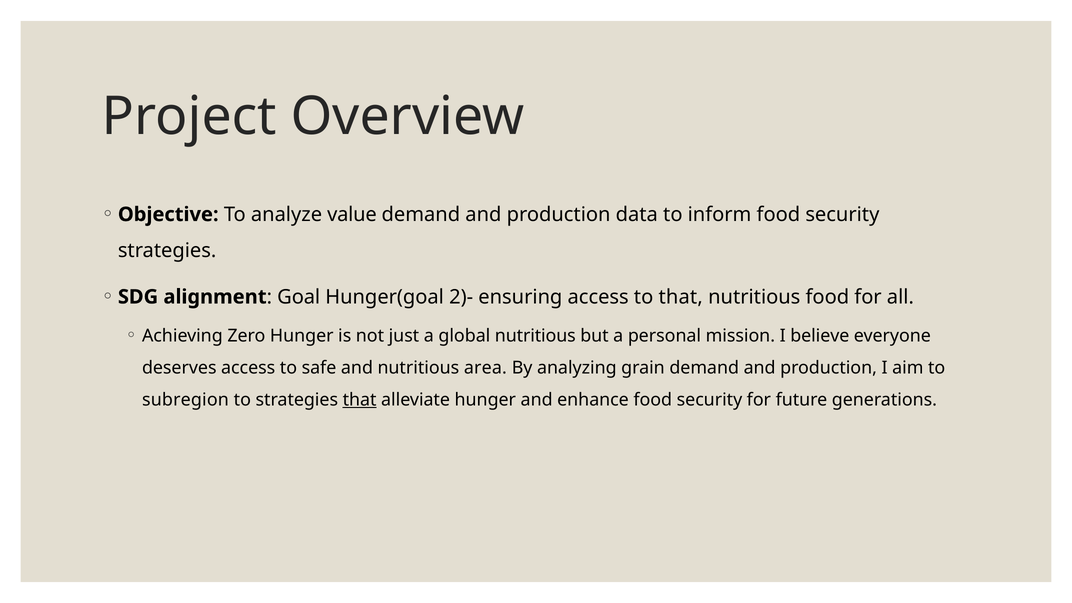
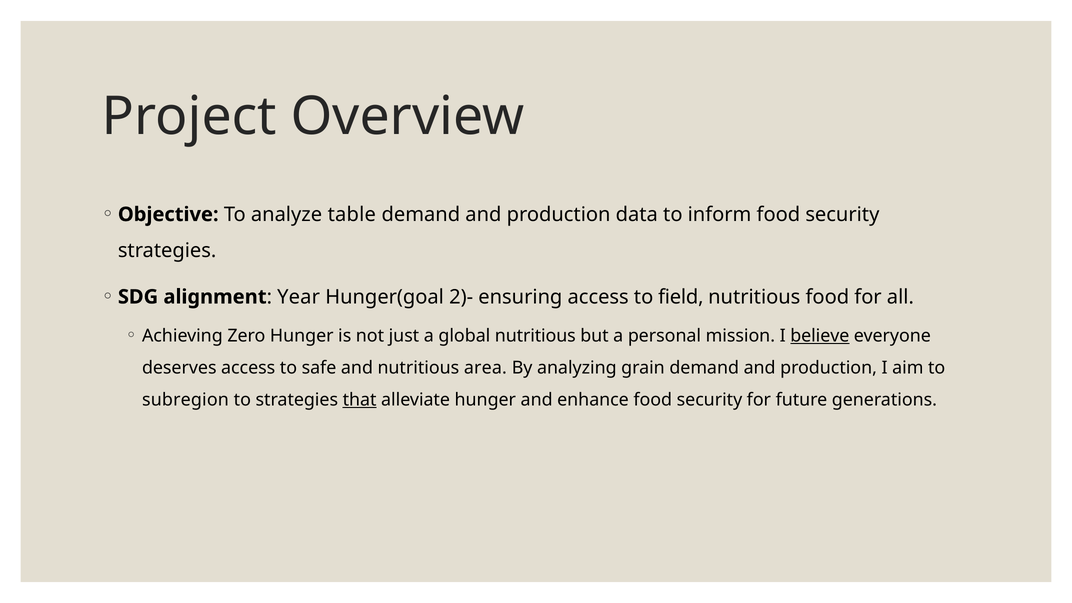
value: value -> table
Goal: Goal -> Year
to that: that -> field
believe underline: none -> present
